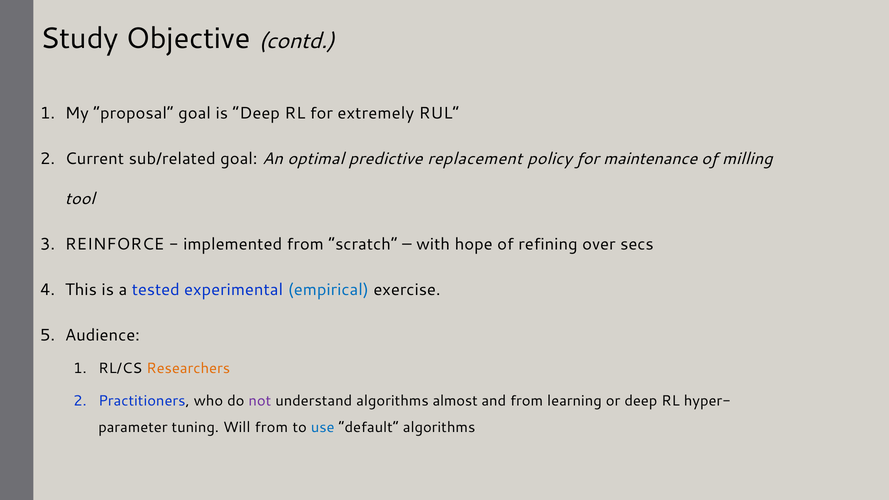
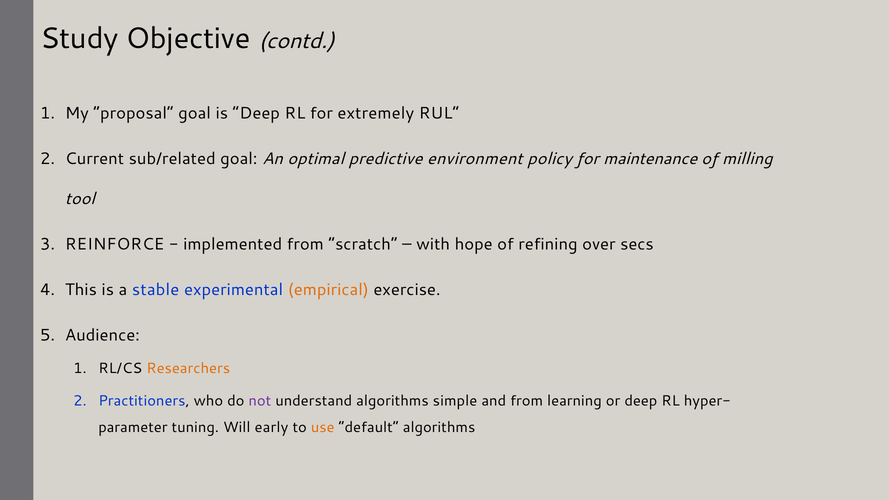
replacement: replacement -> environment
tested: tested -> stable
empirical colour: blue -> orange
almost: almost -> simple
Will from: from -> early
use colour: blue -> orange
